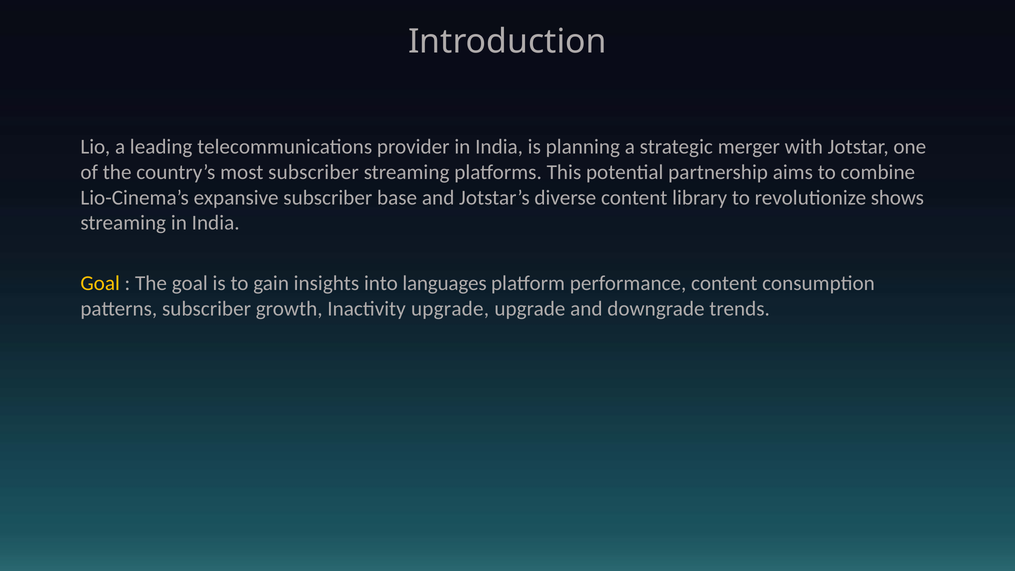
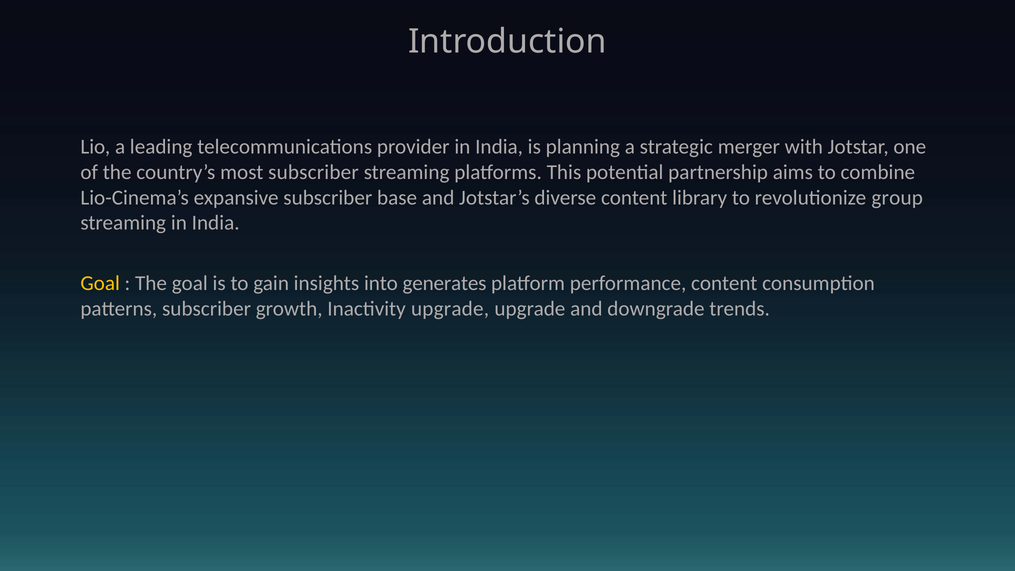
shows: shows -> group
languages: languages -> generates
